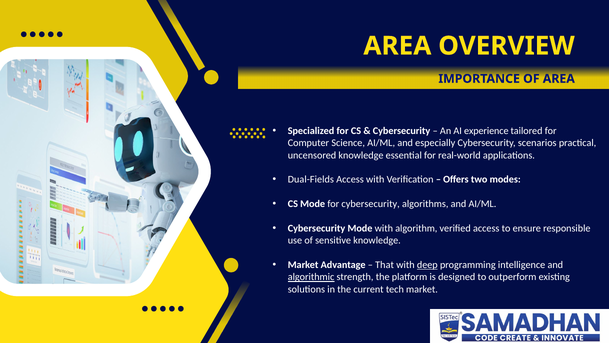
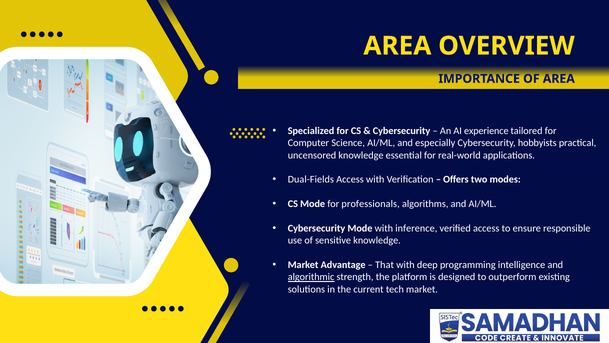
scenarios: scenarios -> hobbyists
for cybersecurity: cybersecurity -> professionals
algorithm: algorithm -> inference
deep underline: present -> none
